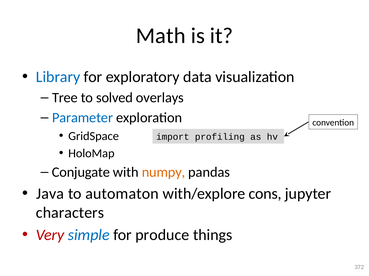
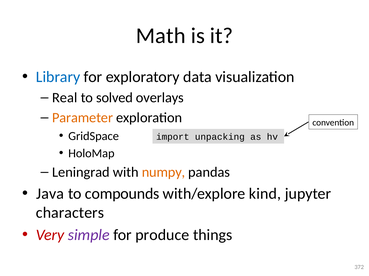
Tree: Tree -> Real
Parameter colour: blue -> orange
profiling: profiling -> unpacking
Conjugate: Conjugate -> Leningrad
automaton: automaton -> compounds
cons: cons -> kind
simple colour: blue -> purple
